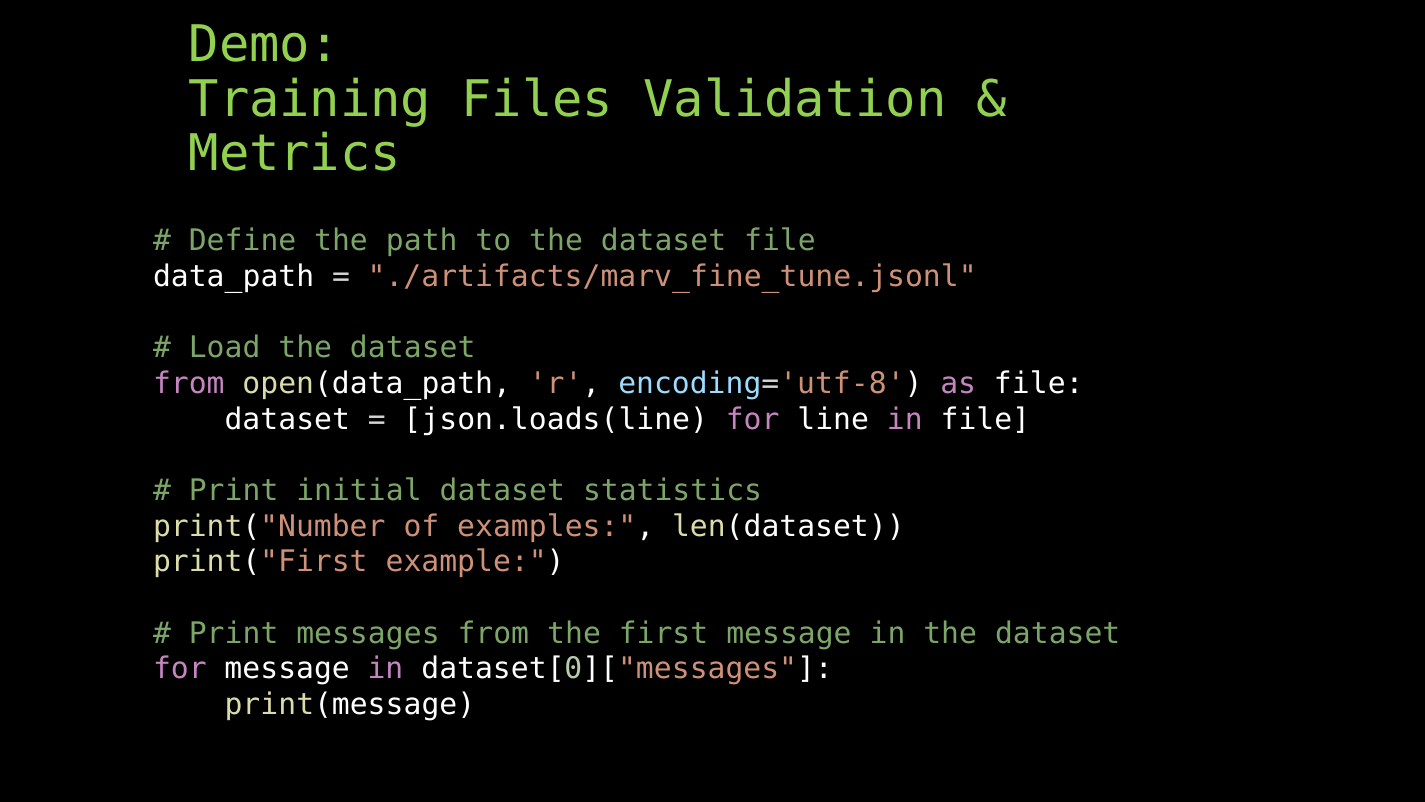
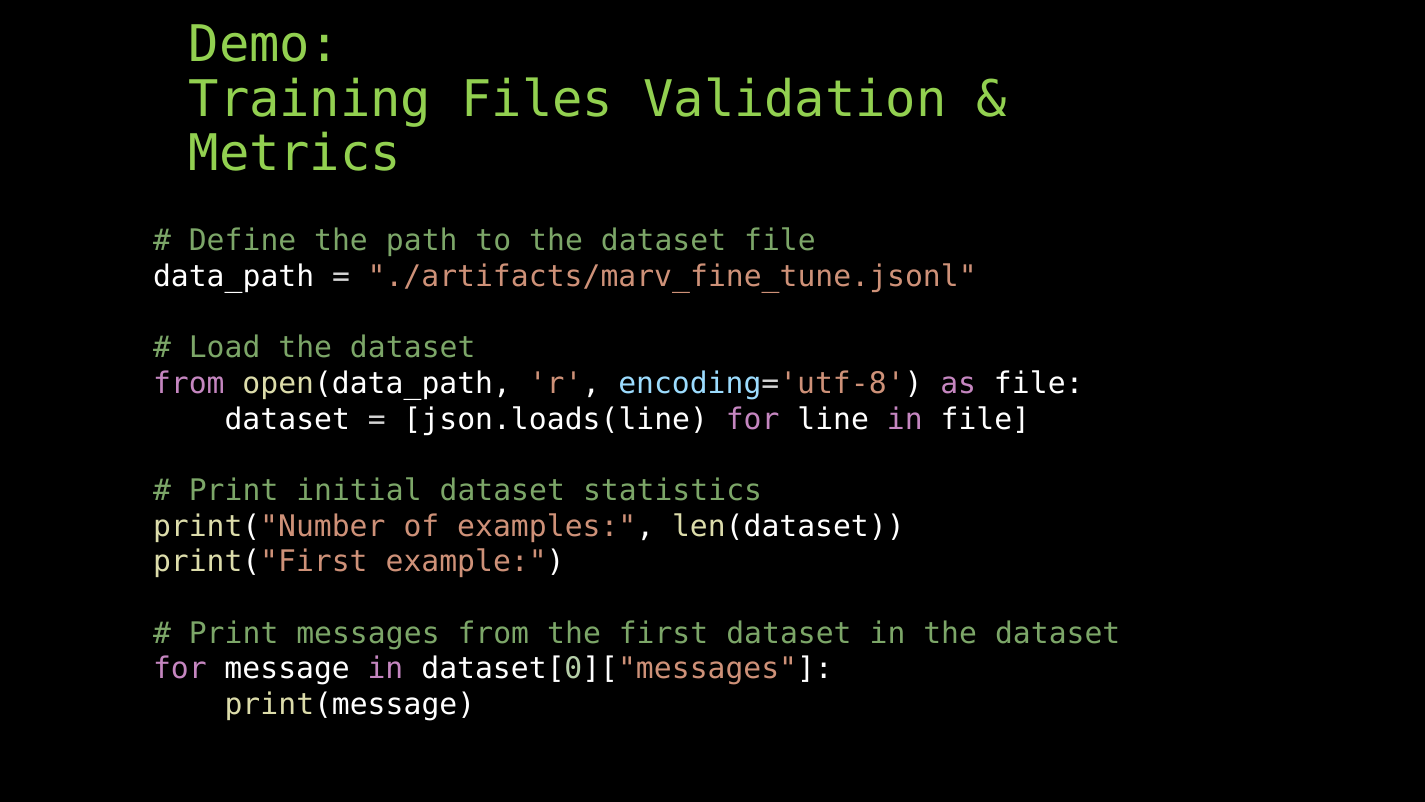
first message: message -> dataset
